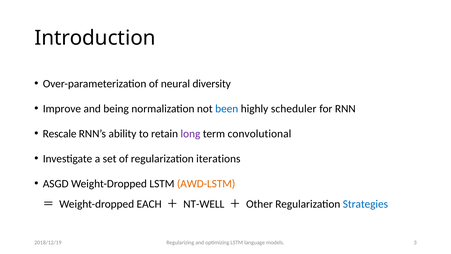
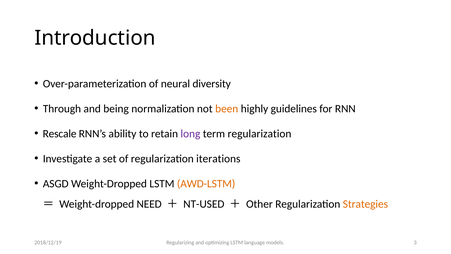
Improve: Improve -> Through
been colour: blue -> orange
scheduler: scheduler -> guidelines
term convolutional: convolutional -> regularization
EACH: EACH -> NEED
NT-WELL: NT-WELL -> NT-USED
Strategies colour: blue -> orange
